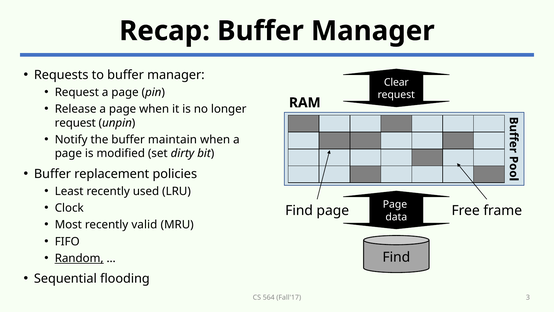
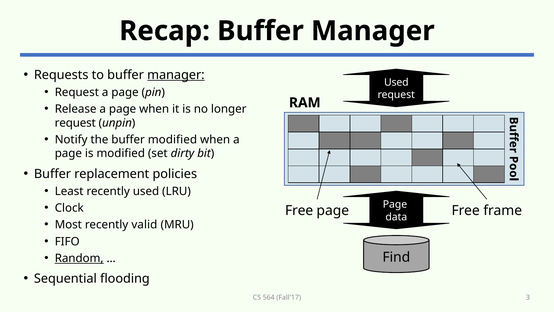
manager at (176, 75) underline: none -> present
Clear at (396, 82): Clear -> Used
buffer maintain: maintain -> modified
Find at (299, 210): Find -> Free
